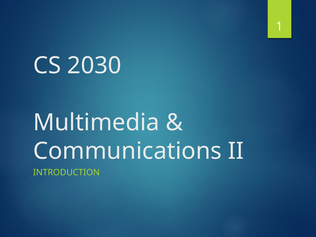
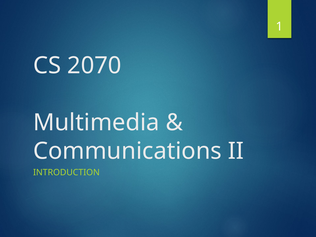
2030: 2030 -> 2070
